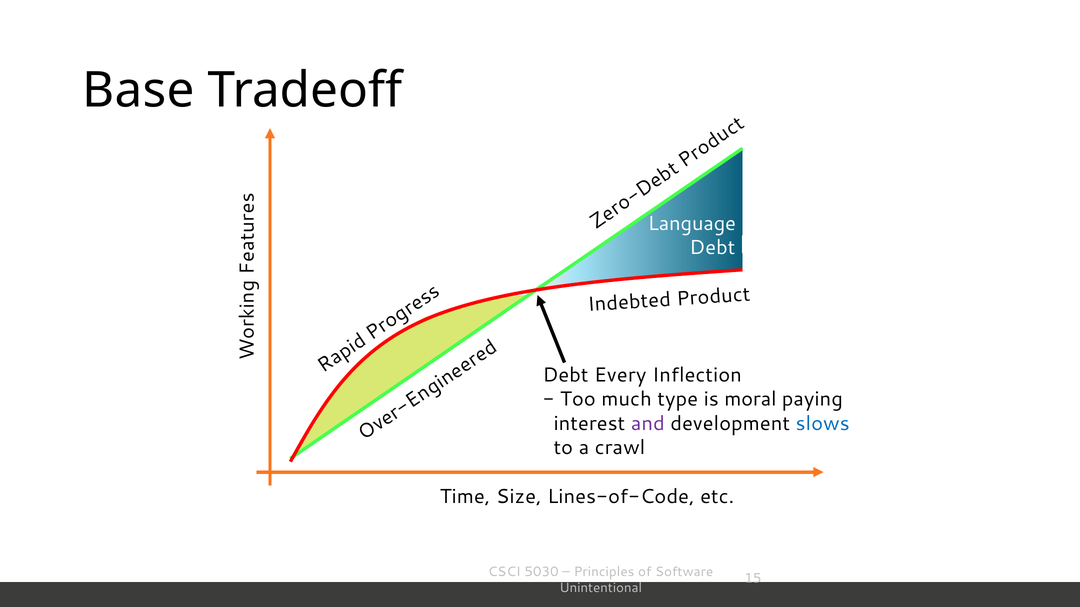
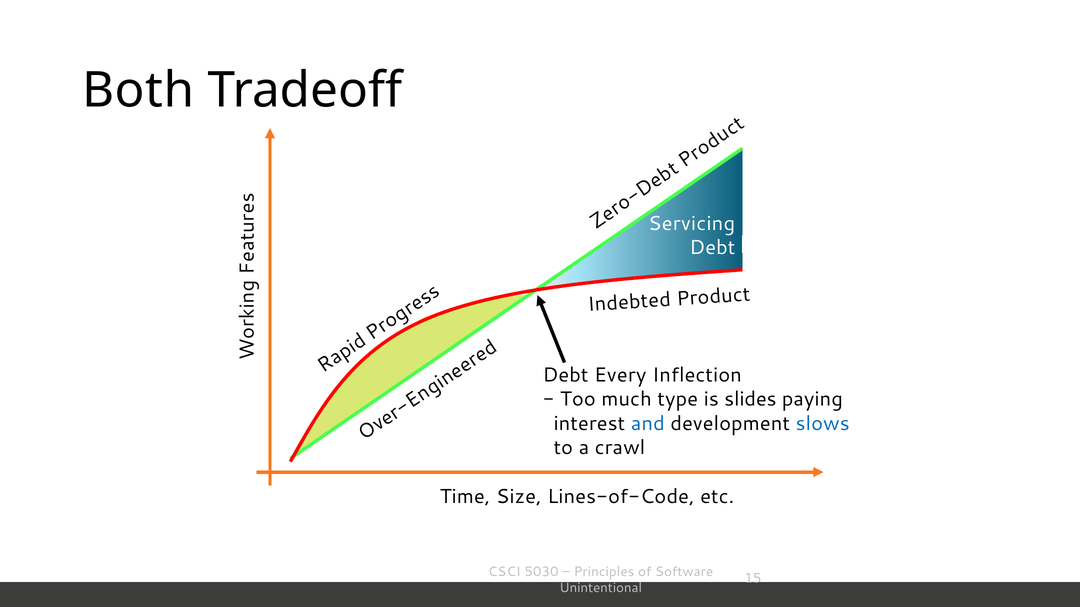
Base: Base -> Both
Language: Language -> Servicing
moral: moral -> slides
and colour: purple -> blue
